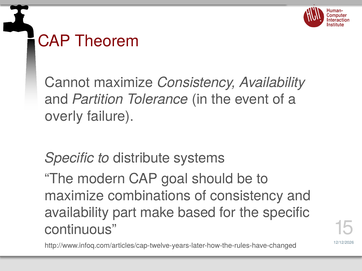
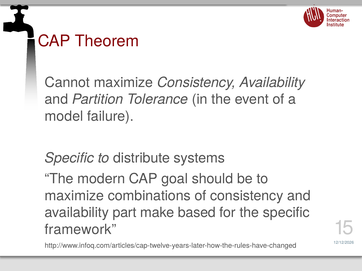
overly: overly -> model
continuous: continuous -> framework
